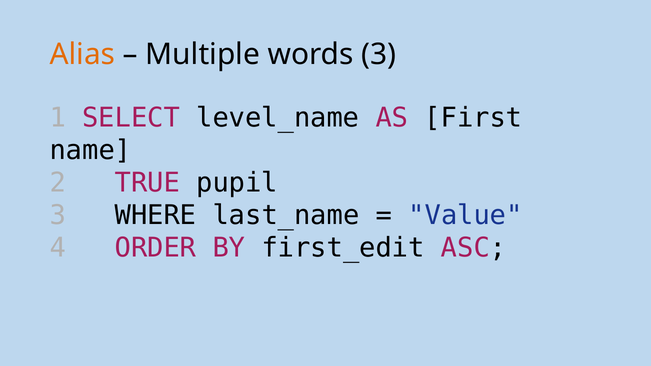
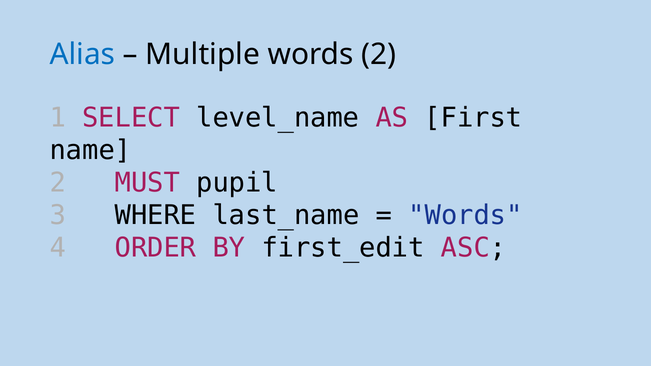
Alias colour: orange -> blue
words 3: 3 -> 2
TRUE: TRUE -> MUST
Value at (465, 216): Value -> Words
